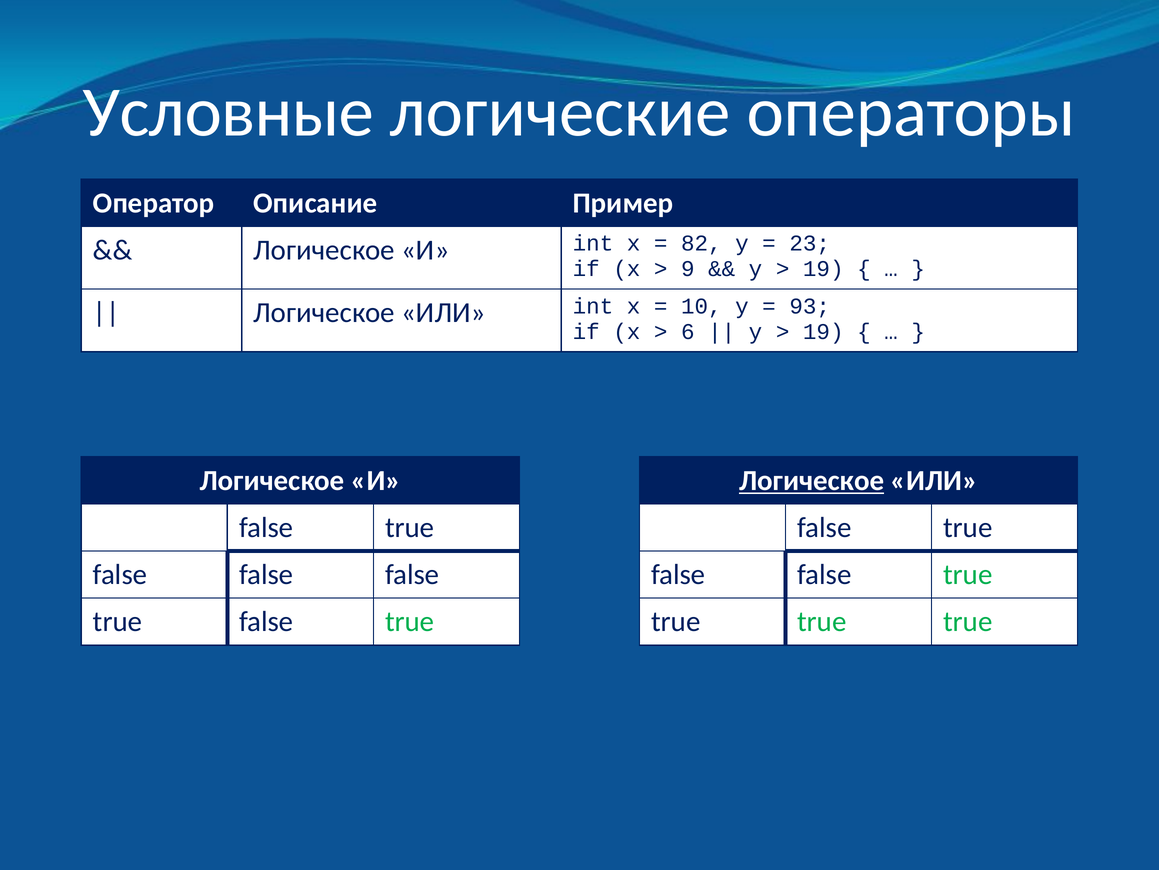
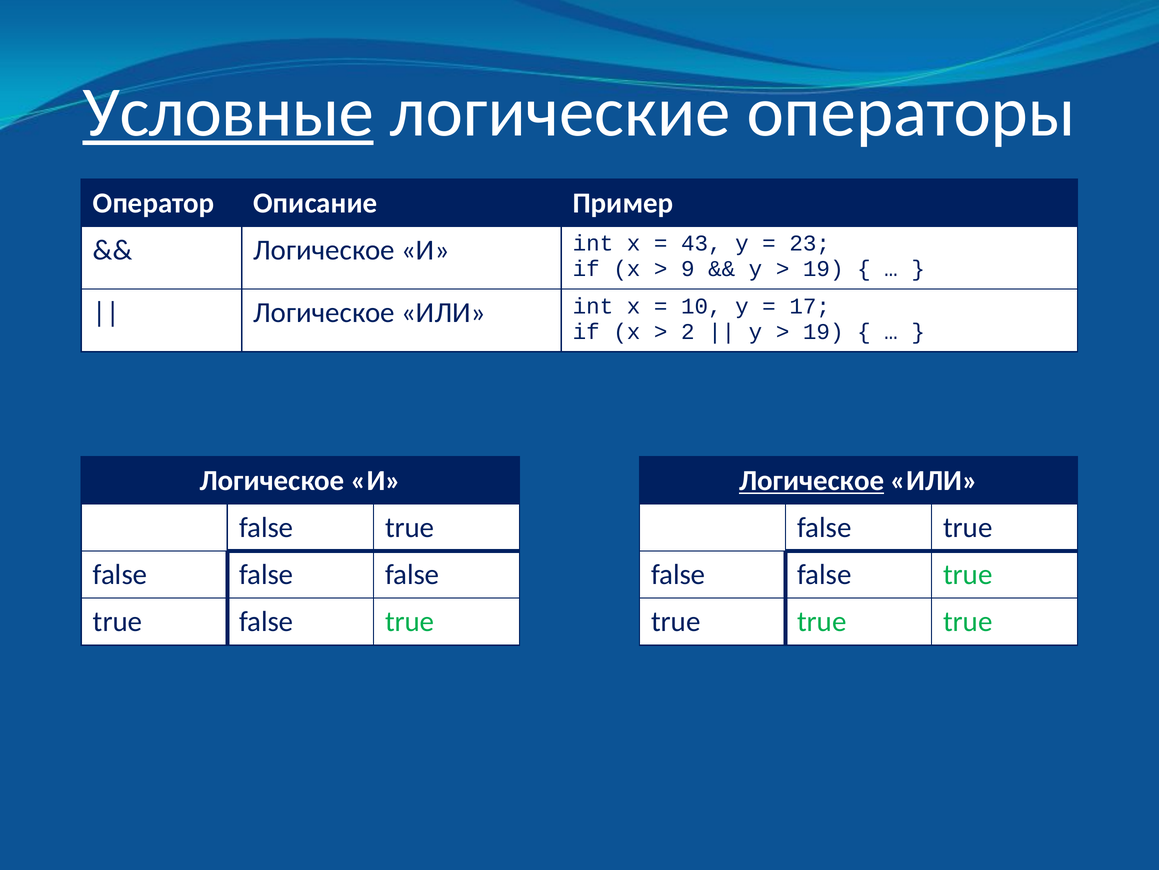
Условные underline: none -> present
82: 82 -> 43
93: 93 -> 17
6: 6 -> 2
